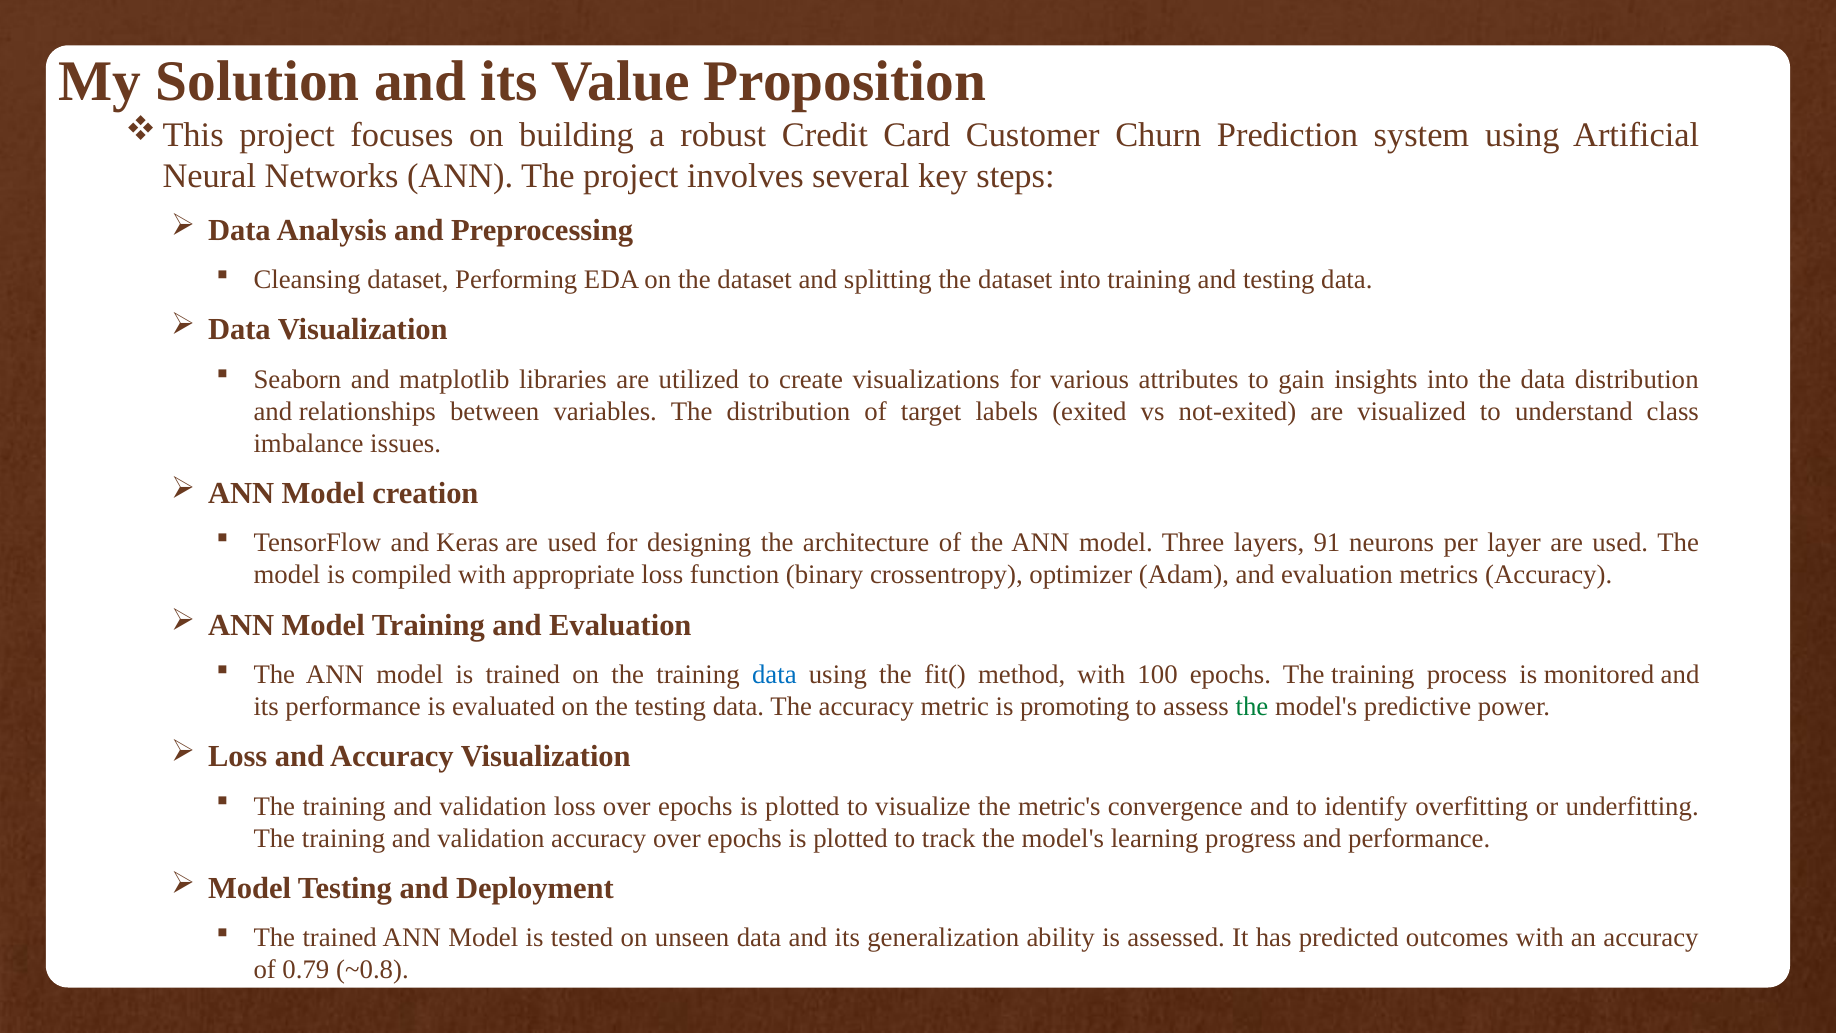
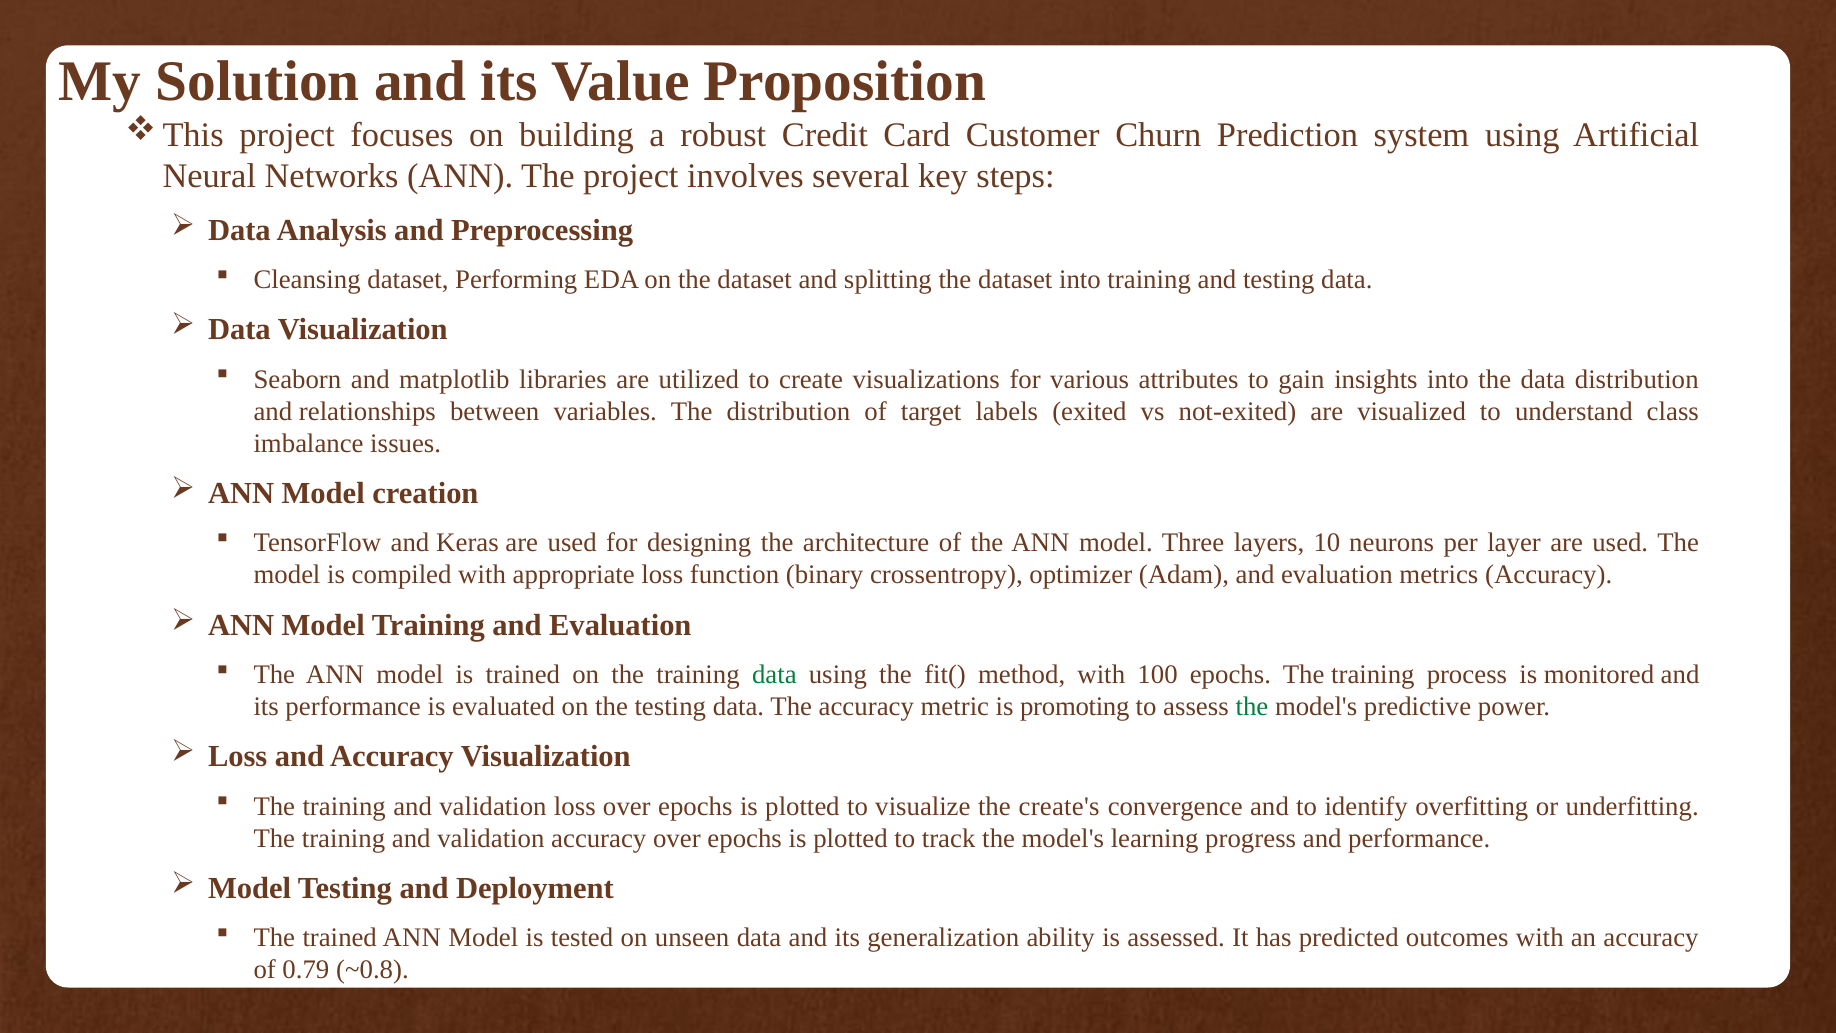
91: 91 -> 10
data at (774, 675) colour: blue -> green
metric's: metric's -> create's
